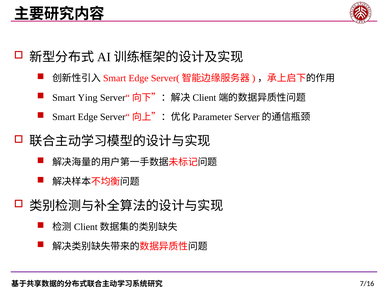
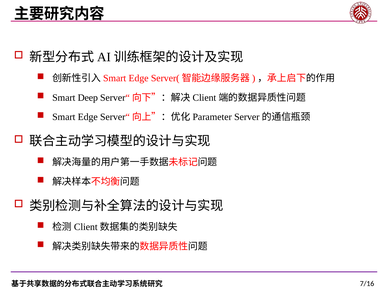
Ying: Ying -> Deep
